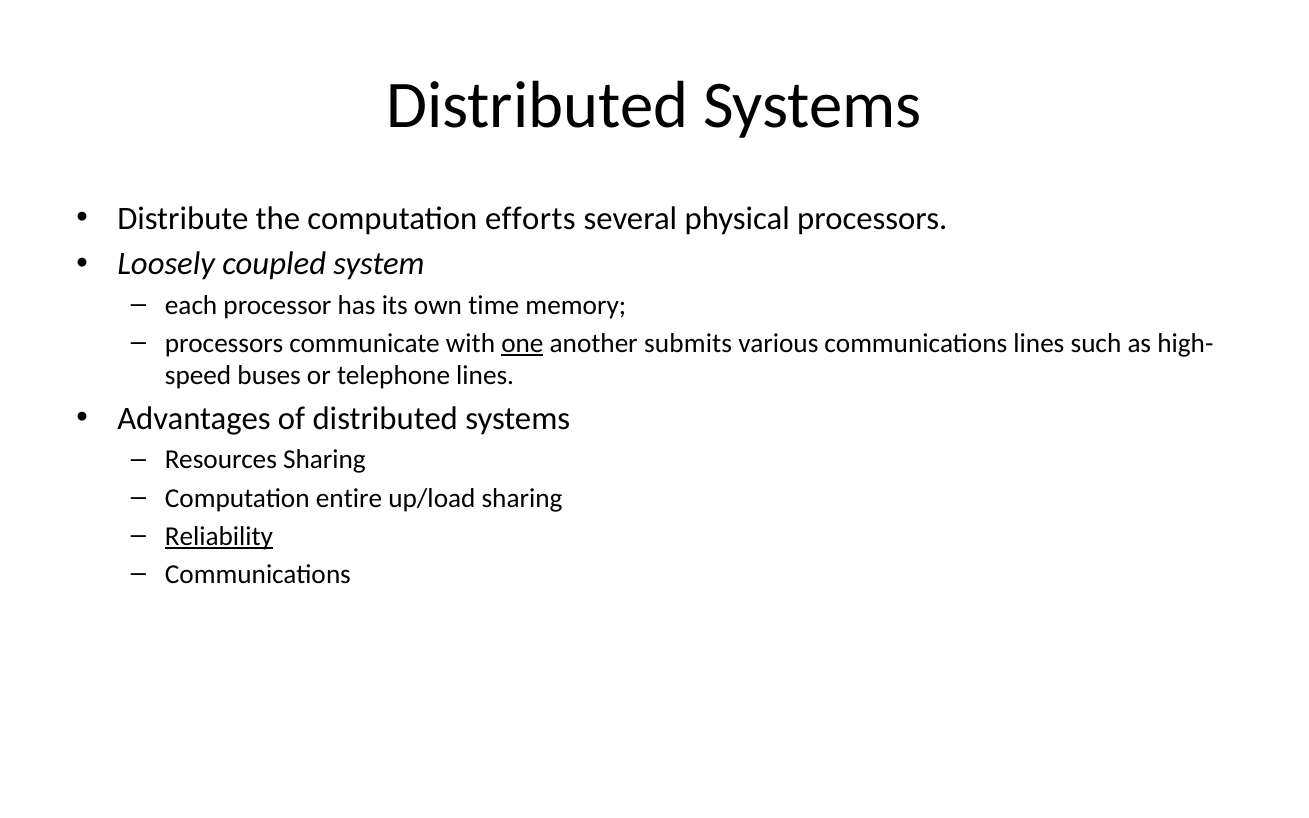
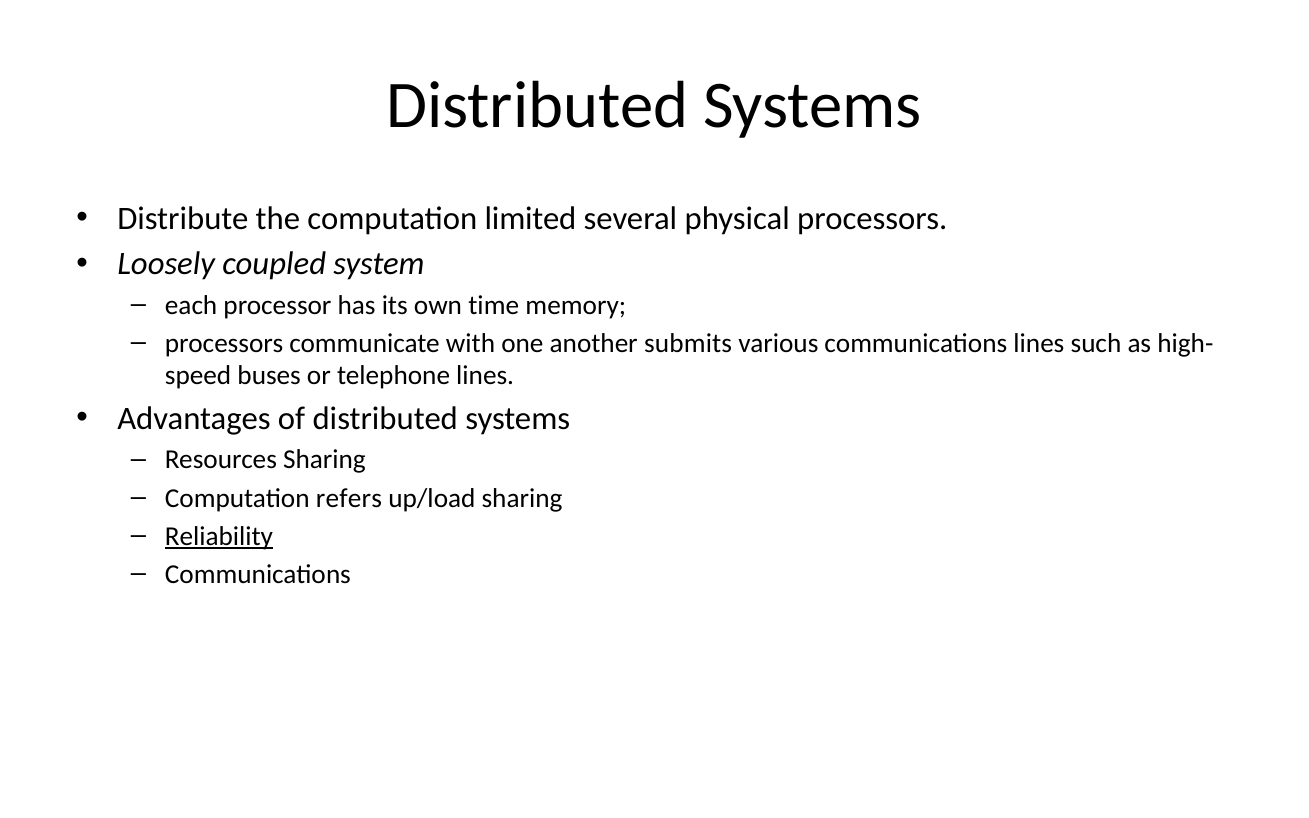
efforts: efforts -> limited
one underline: present -> none
entire: entire -> refers
